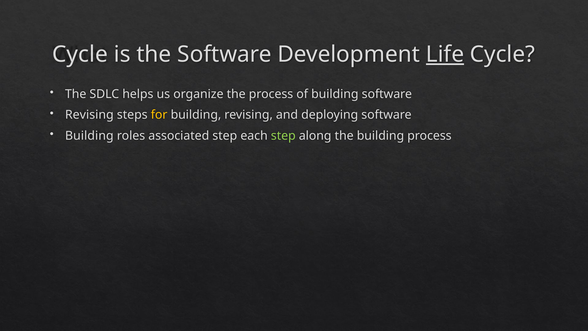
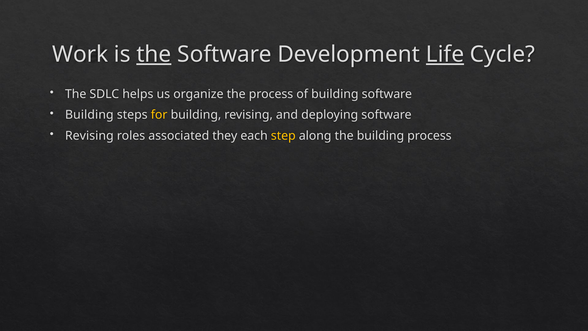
Cycle at (80, 54): Cycle -> Work
the at (154, 54) underline: none -> present
Revising at (89, 115): Revising -> Building
Building at (89, 136): Building -> Revising
associated step: step -> they
step at (283, 136) colour: light green -> yellow
